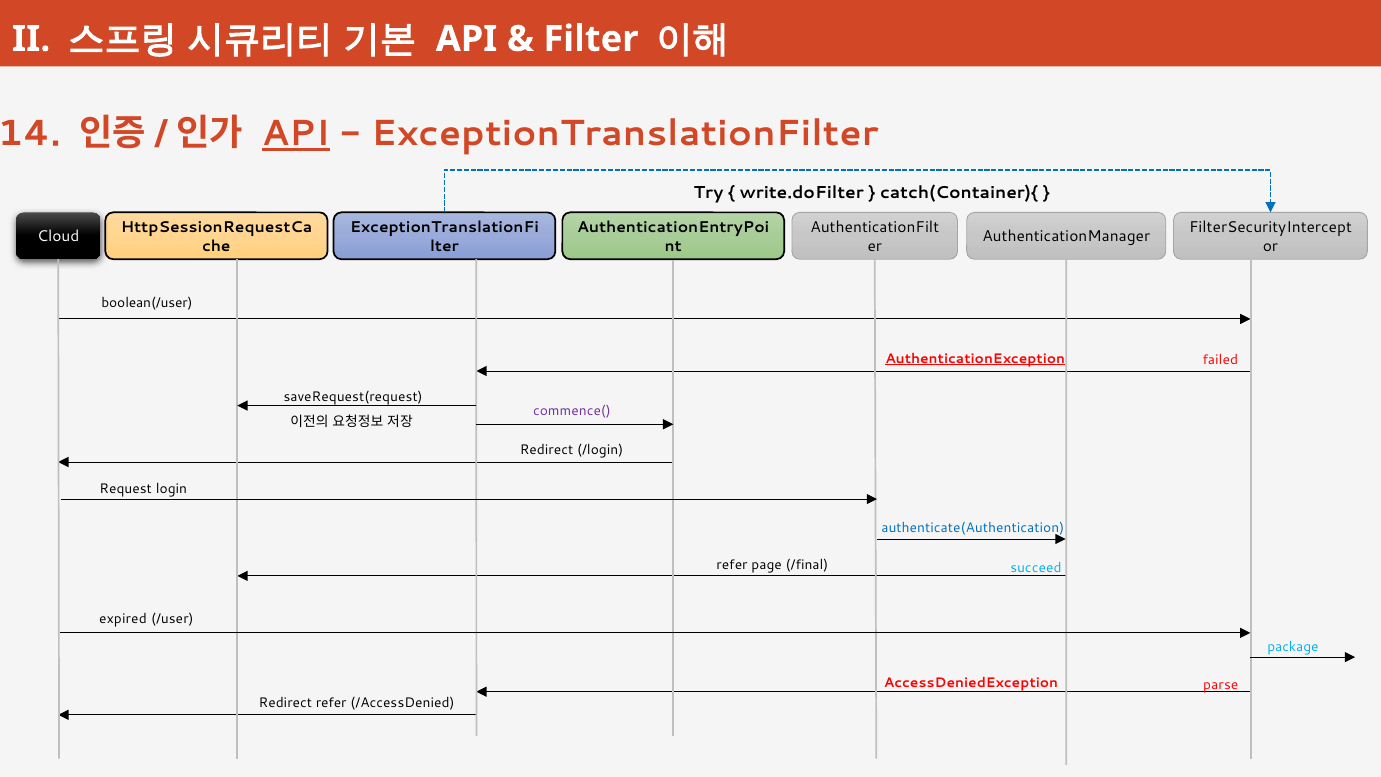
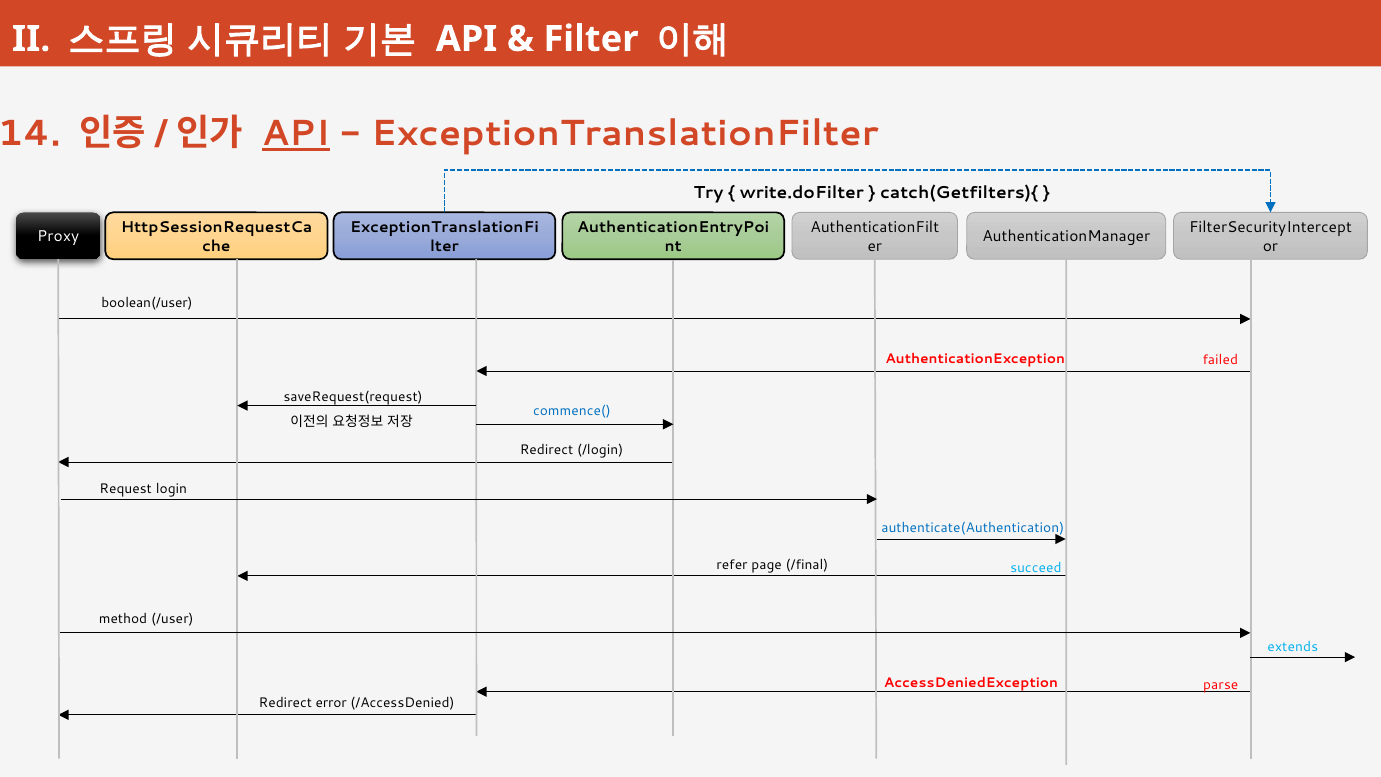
catch(Container){: catch(Container){ -> catch(Getfilters){
Cloud: Cloud -> Proxy
AuthenticationException underline: present -> none
commence( colour: purple -> blue
expired: expired -> method
package: package -> extends
Redirect refer: refer -> error
